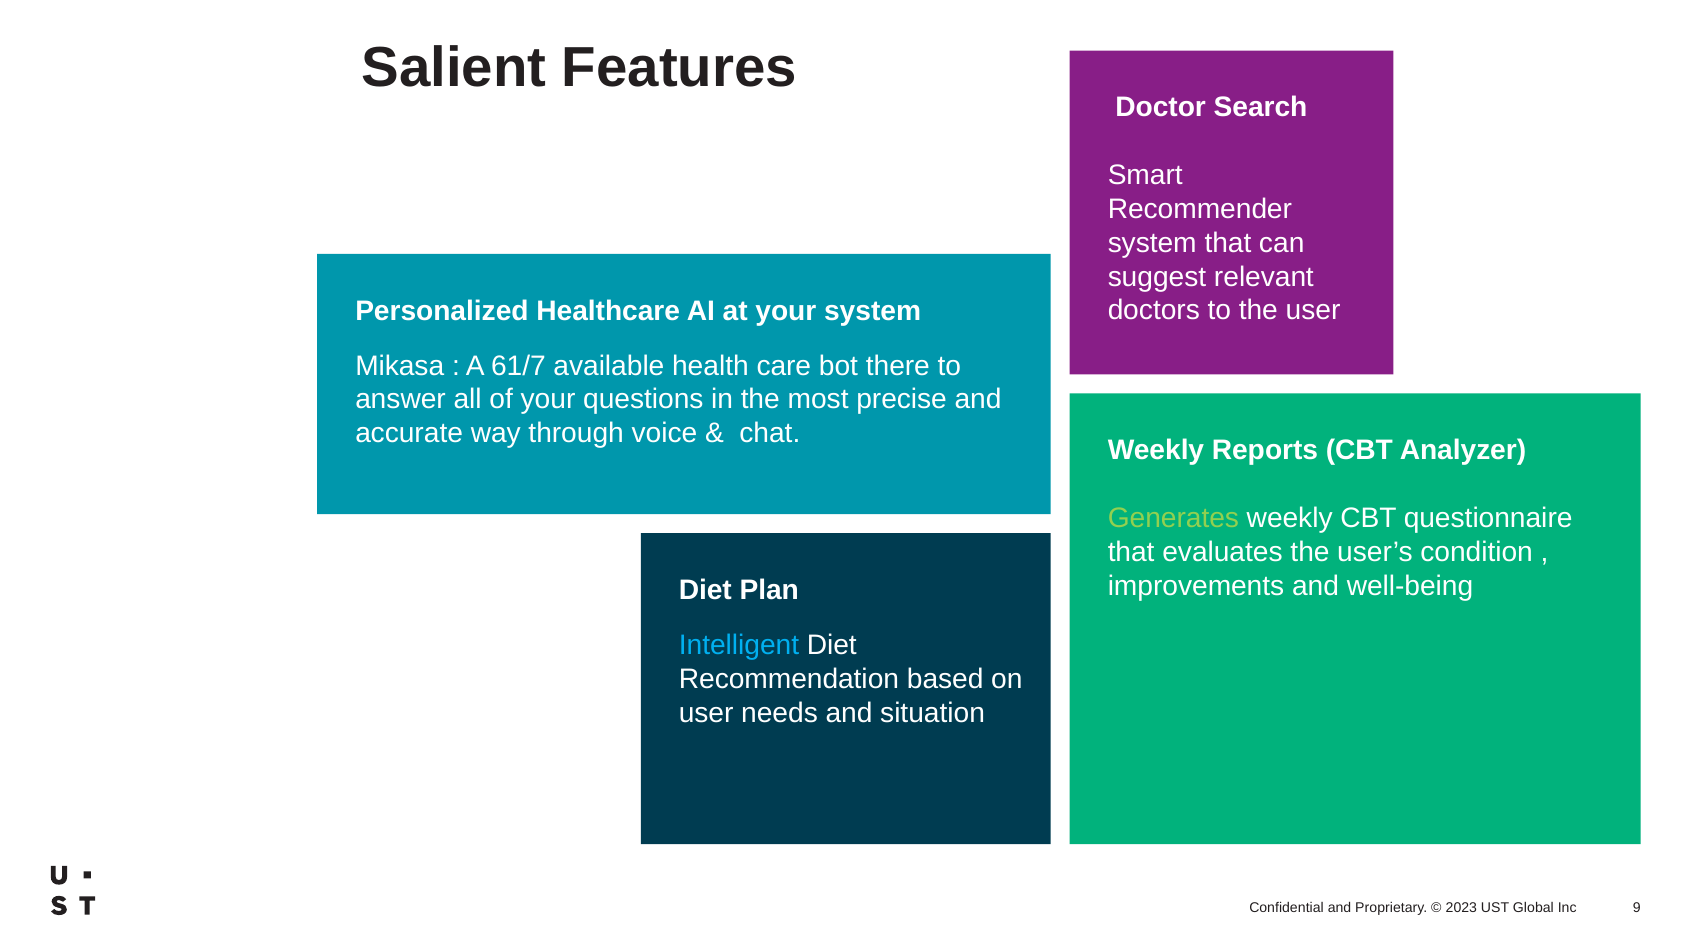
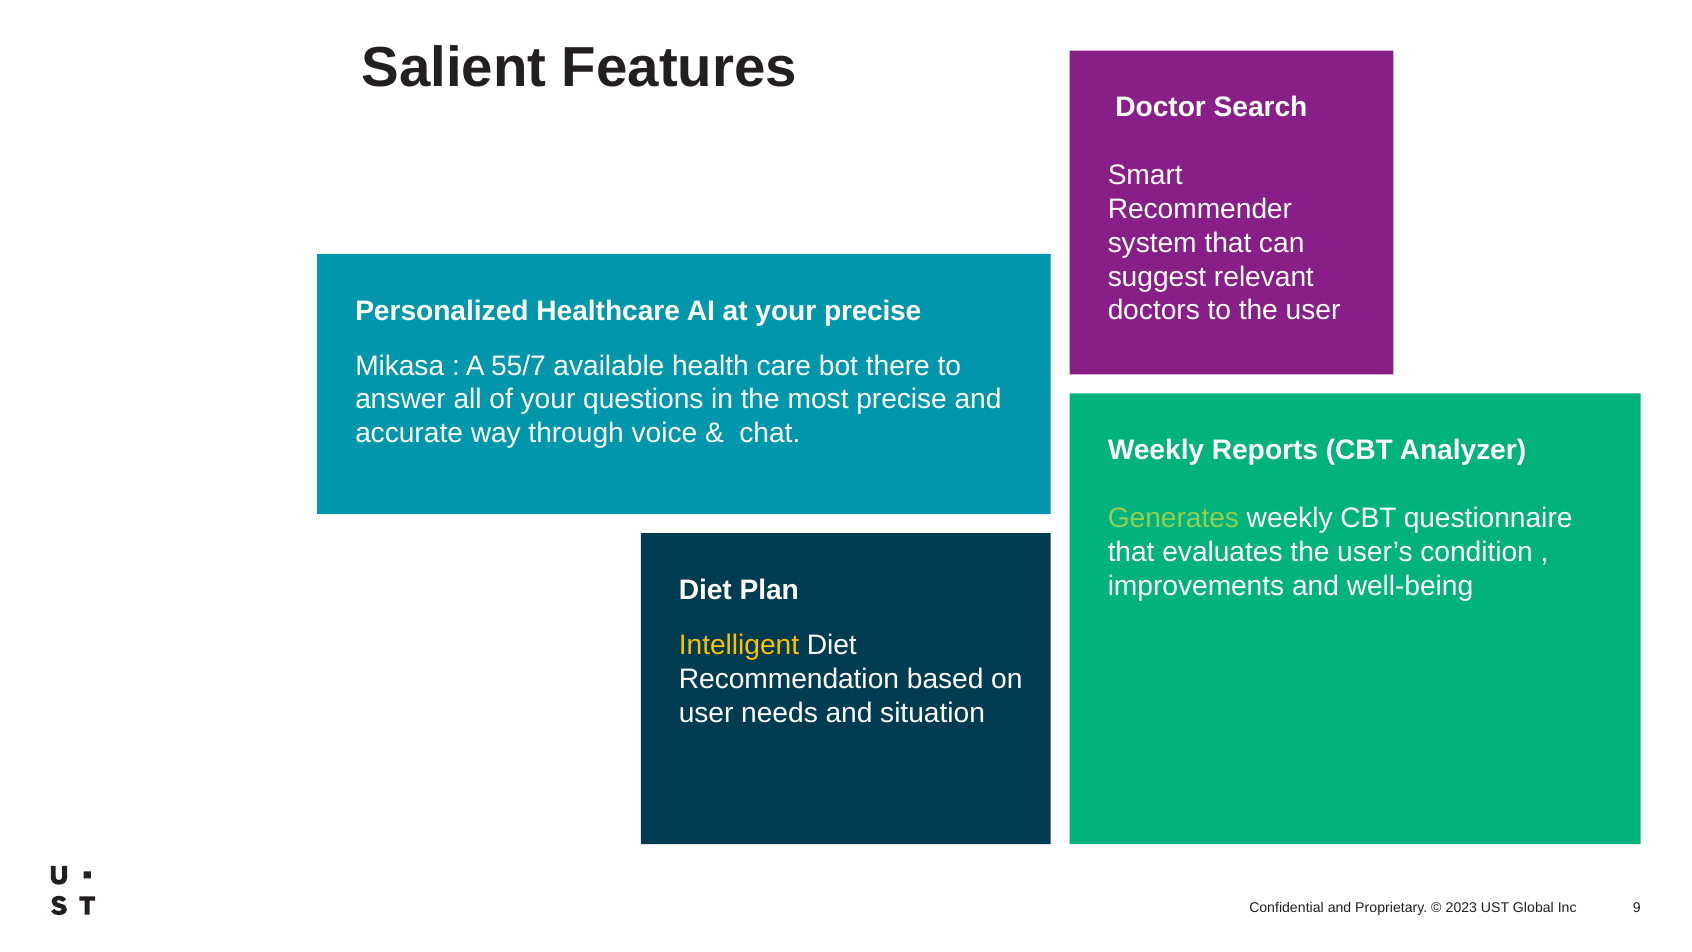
your system: system -> precise
61/7: 61/7 -> 55/7
Intelligent colour: light blue -> yellow
